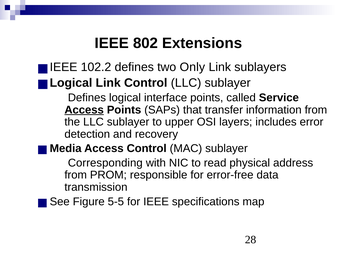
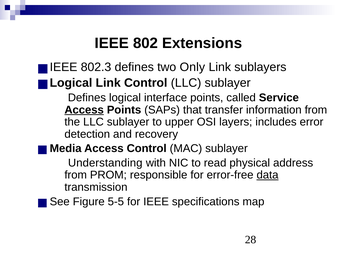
102.2: 102.2 -> 802.3
Corresponding: Corresponding -> Understanding
data underline: none -> present
